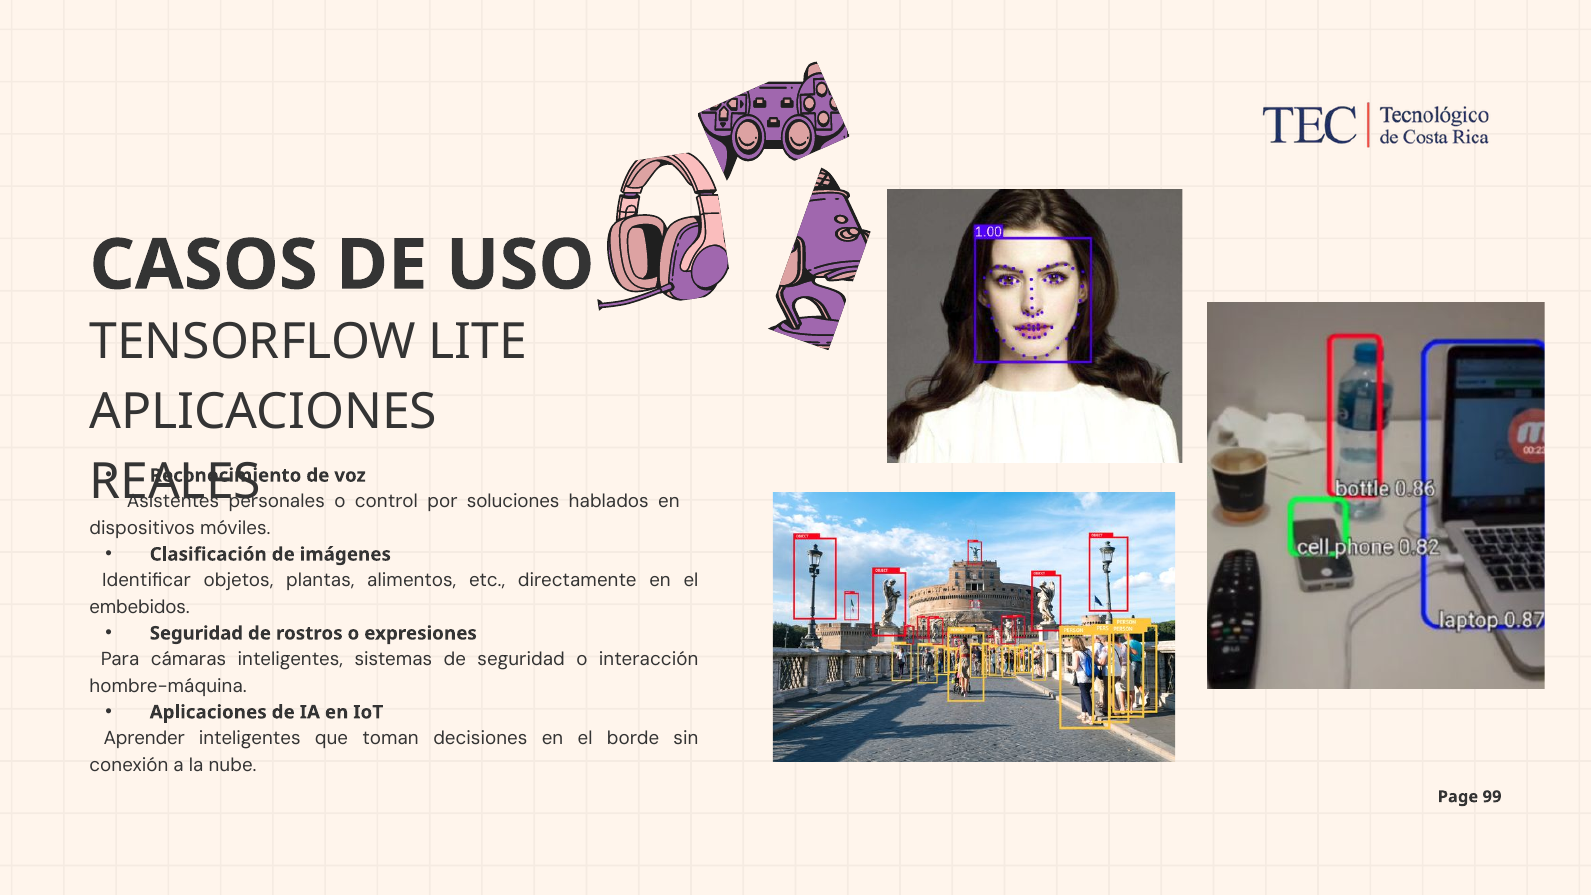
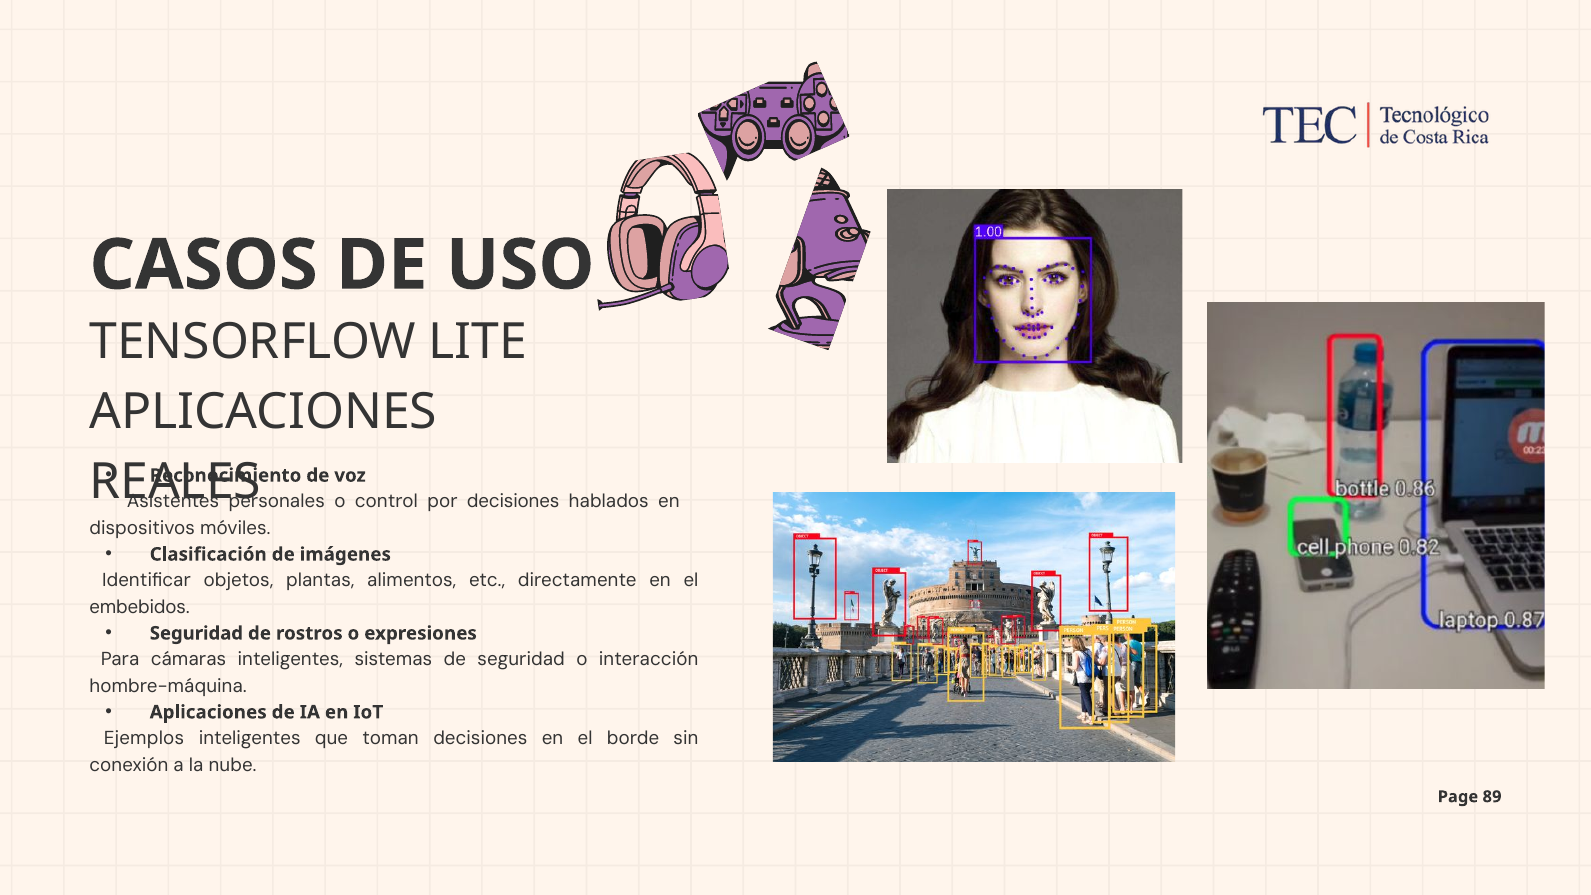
por soluciones: soluciones -> decisiones
Aprender: Aprender -> Ejemplos
99: 99 -> 89
